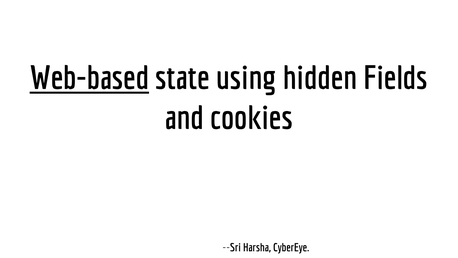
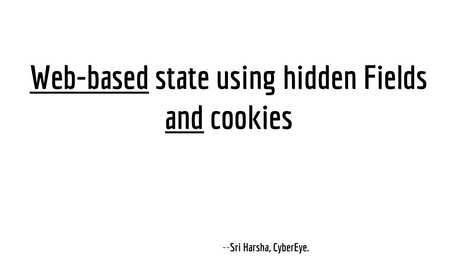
and underline: none -> present
